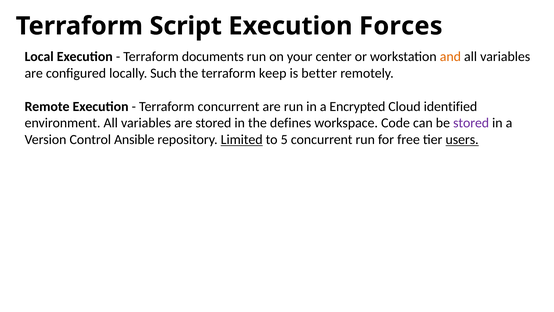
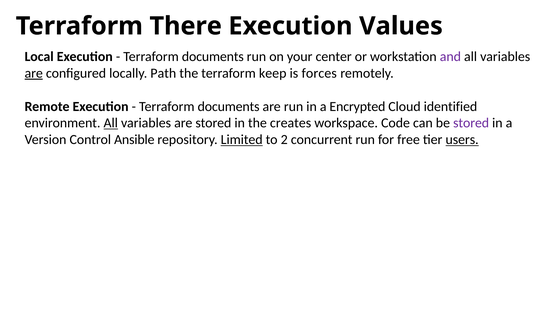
Script: Script -> There
Forces: Forces -> Values
and colour: orange -> purple
are at (34, 73) underline: none -> present
Such: Such -> Path
better: better -> forces
concurrent at (229, 106): concurrent -> documents
All at (111, 123) underline: none -> present
defines: defines -> creates
5: 5 -> 2
